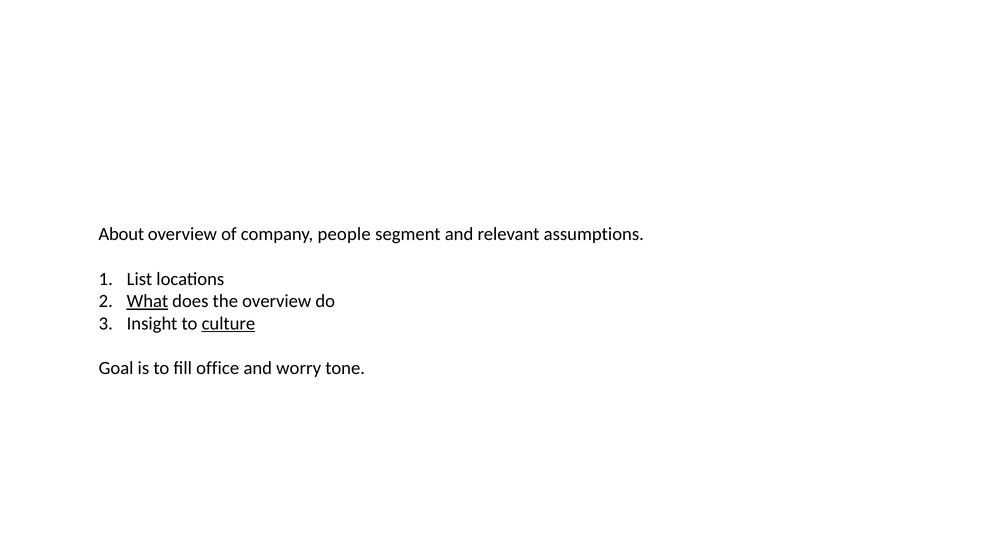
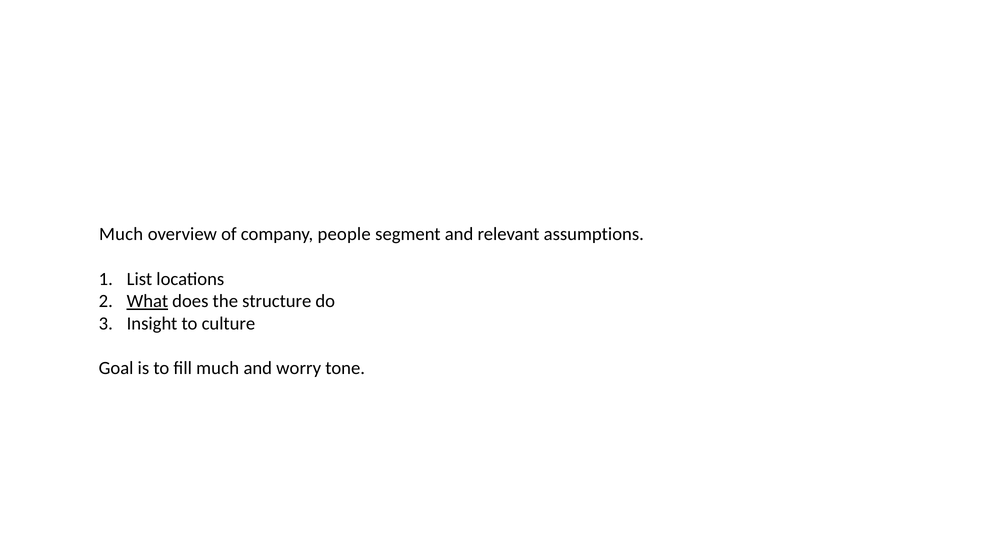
About at (121, 234): About -> Much
the overview: overview -> structure
culture underline: present -> none
fill office: office -> much
